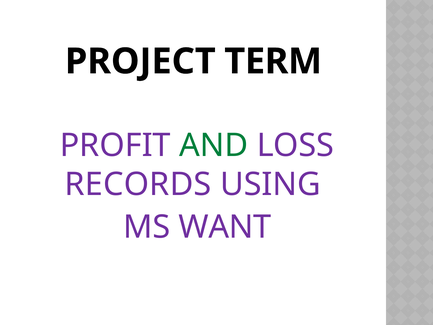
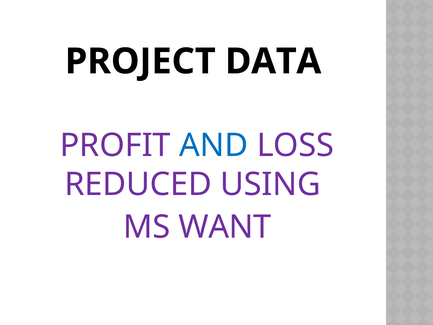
TERM: TERM -> DATA
AND colour: green -> blue
RECORDS: RECORDS -> REDUCED
